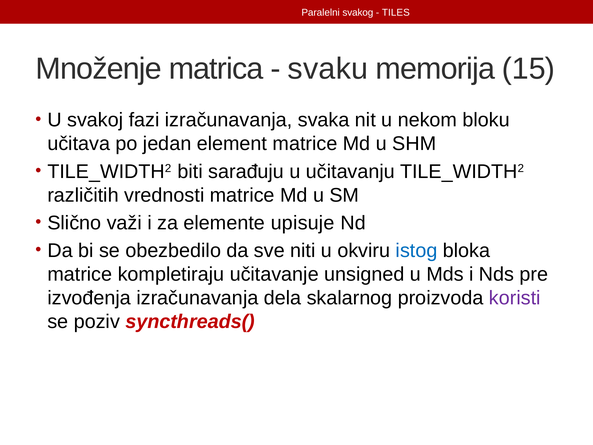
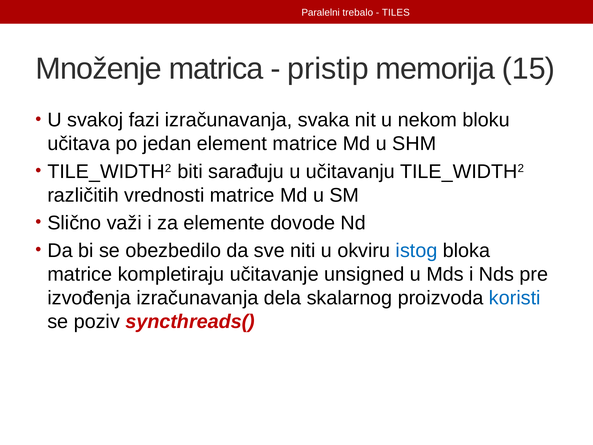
svakog: svakog -> trebalo
svaku: svaku -> pristip
upisuje: upisuje -> dovode
koristi colour: purple -> blue
